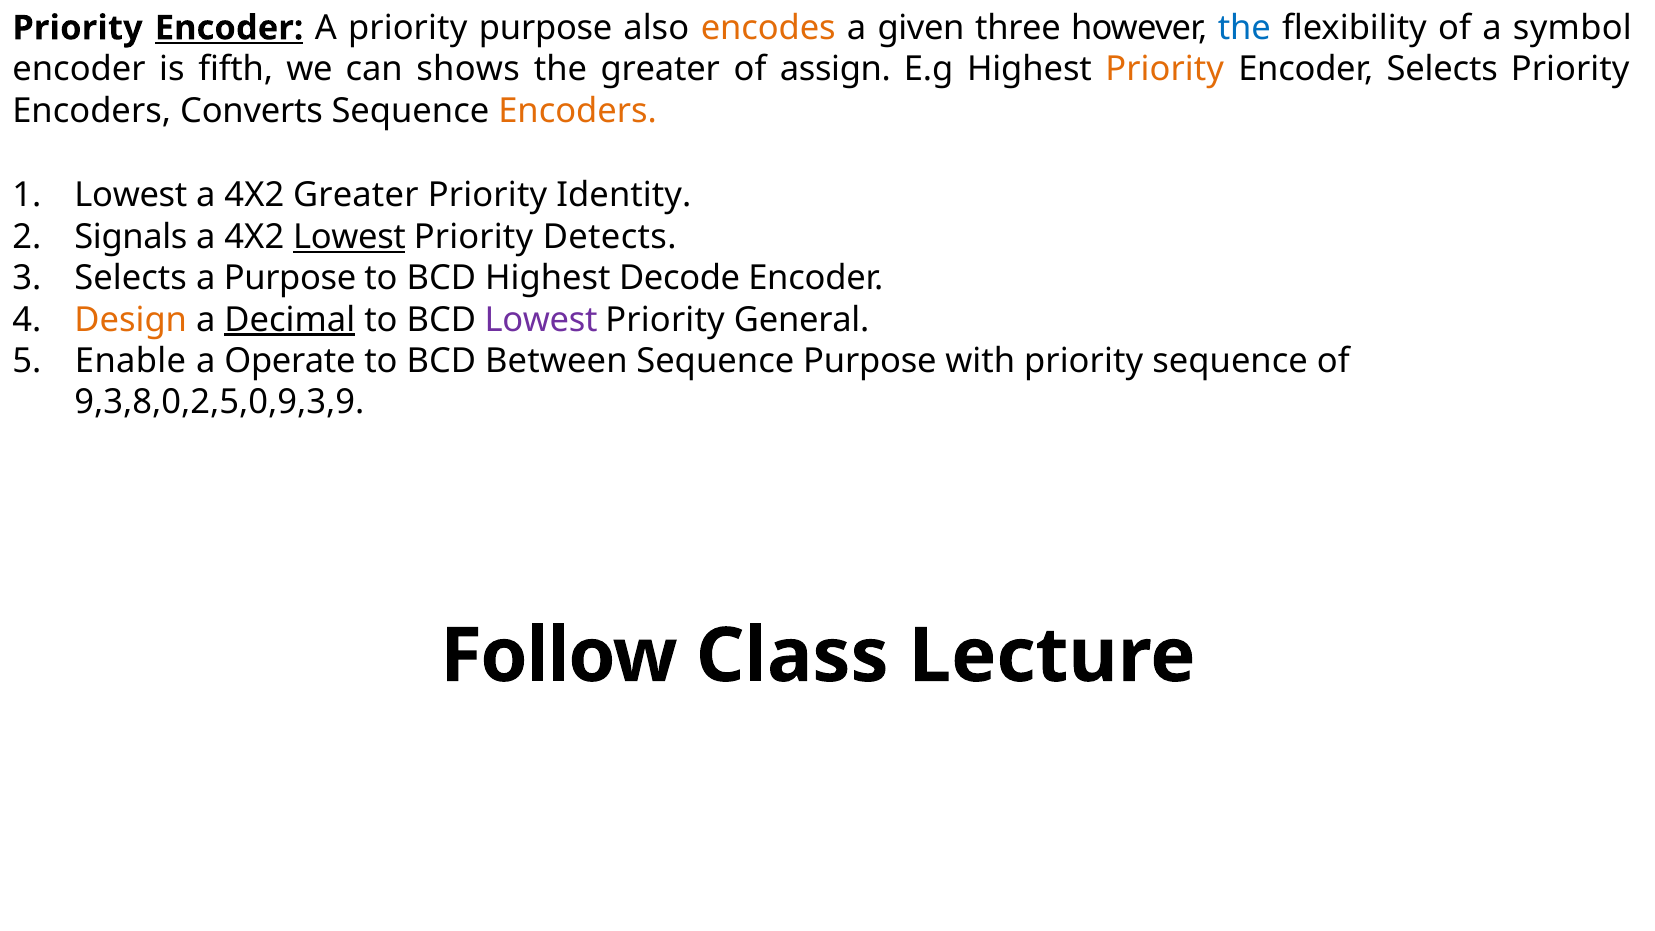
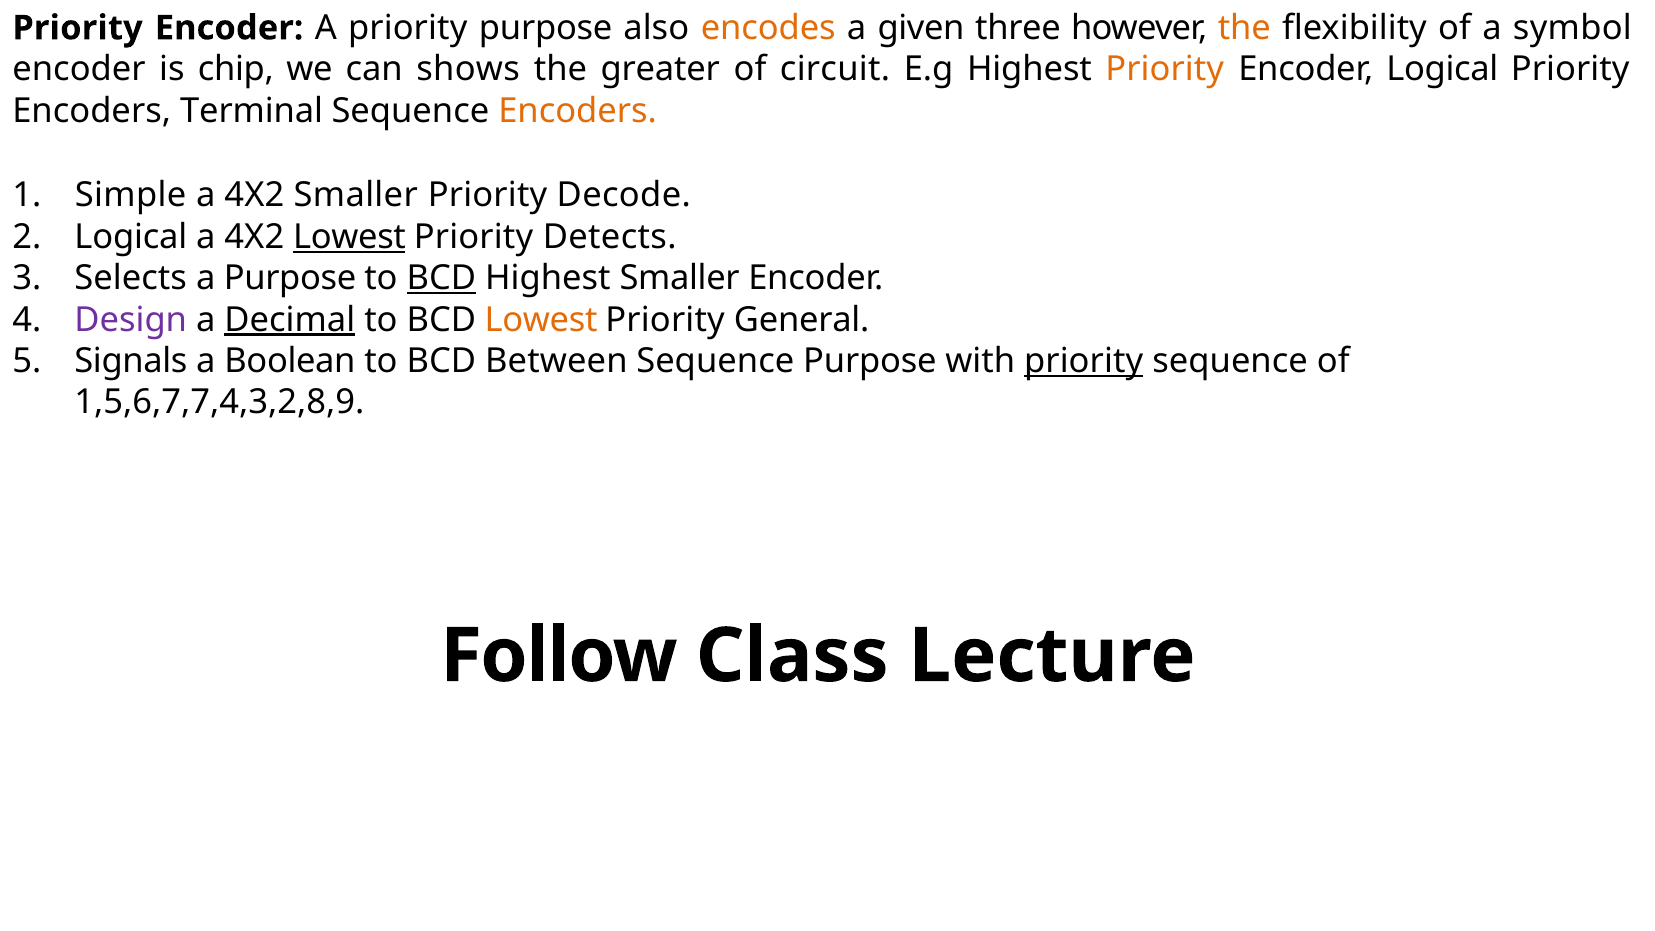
Encoder at (229, 28) underline: present -> none
the at (1244, 28) colour: blue -> orange
fifth: fifth -> chip
assign: assign -> circuit
Encoder Selects: Selects -> Logical
Converts: Converts -> Terminal
Lowest at (131, 195): Lowest -> Simple
4X2 Greater: Greater -> Smaller
Identity: Identity -> Decode
Signals at (131, 237): Signals -> Logical
BCD at (441, 278) underline: none -> present
Highest Decode: Decode -> Smaller
Design colour: orange -> purple
Lowest at (541, 320) colour: purple -> orange
Enable: Enable -> Signals
Operate: Operate -> Boolean
priority at (1084, 361) underline: none -> present
9,3,8,0,2,5,0,9,3,9: 9,3,8,0,2,5,0,9,3,9 -> 1,5,6,7,7,4,3,2,8,9
